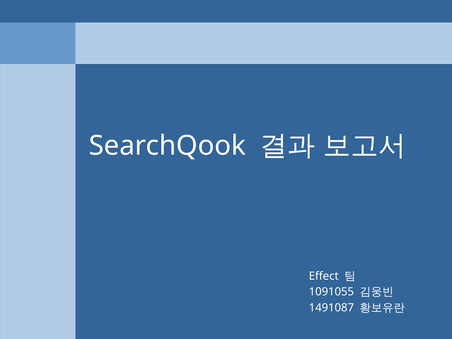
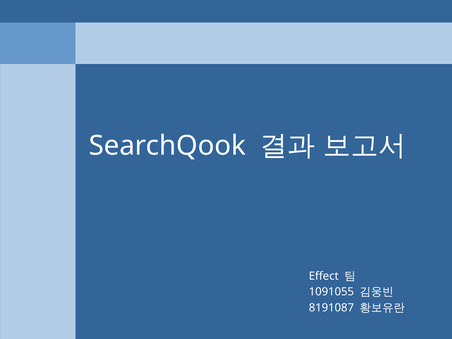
1491087: 1491087 -> 8191087
